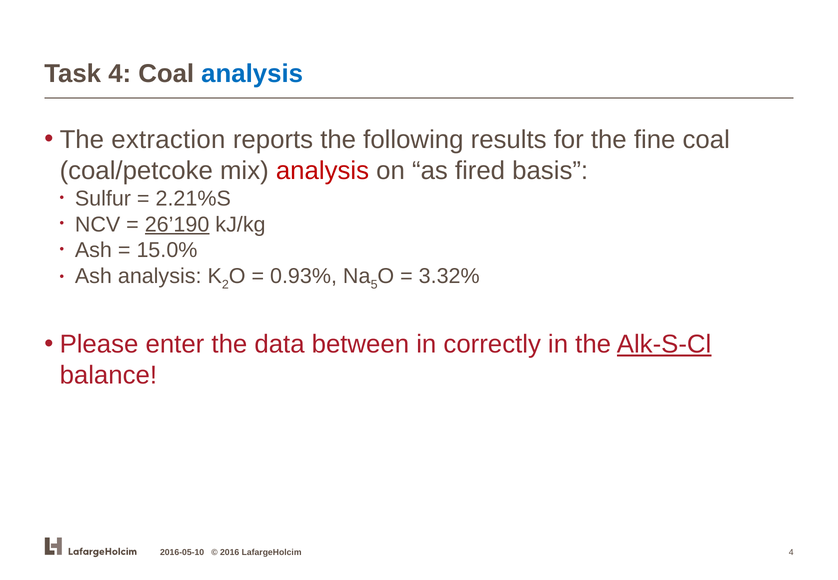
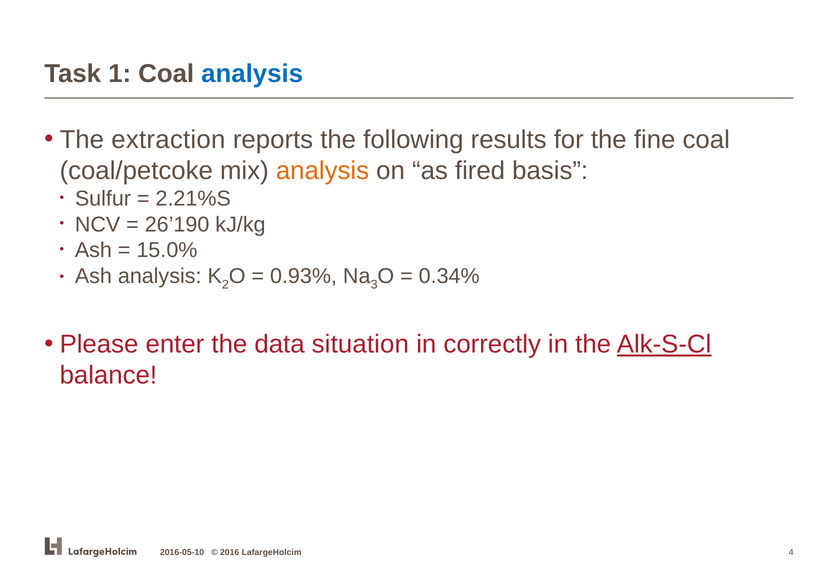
Task 4: 4 -> 1
analysis at (322, 171) colour: red -> orange
26’190 underline: present -> none
5: 5 -> 3
3.32%: 3.32% -> 0.34%
between: between -> situation
